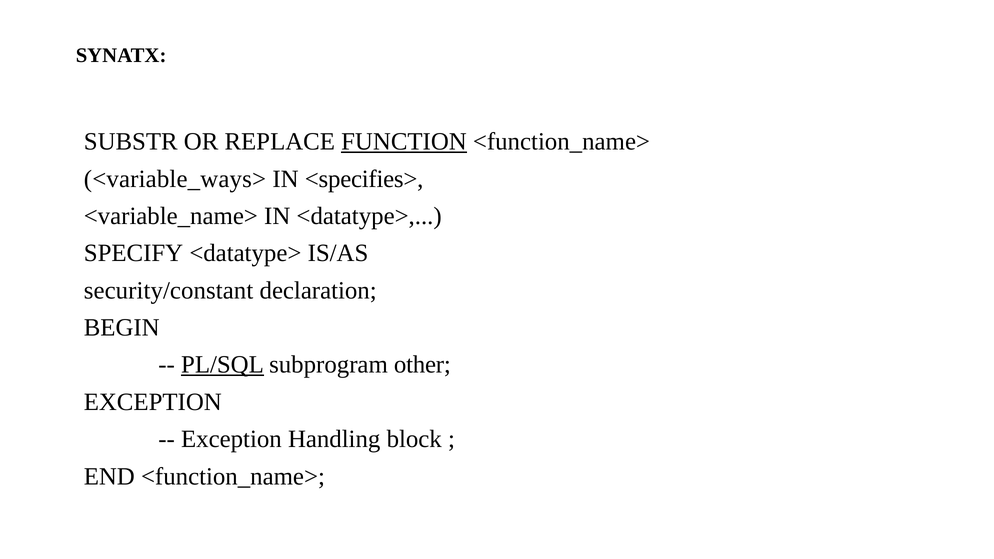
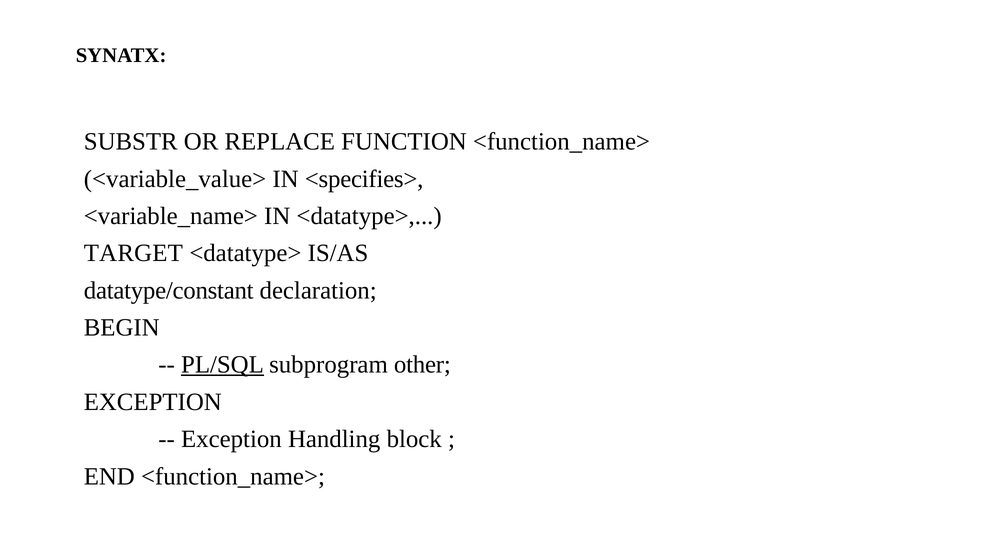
FUNCTION underline: present -> none
<variable_ways>: <variable_ways> -> <variable_value>
SPECIFY: SPECIFY -> TARGET
security/constant: security/constant -> datatype/constant
